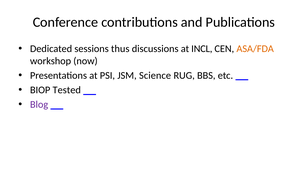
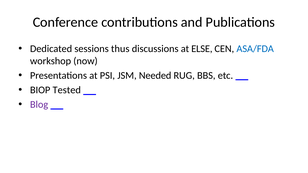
INCL: INCL -> ELSE
ASA/FDA colour: orange -> blue
Science: Science -> Needed
